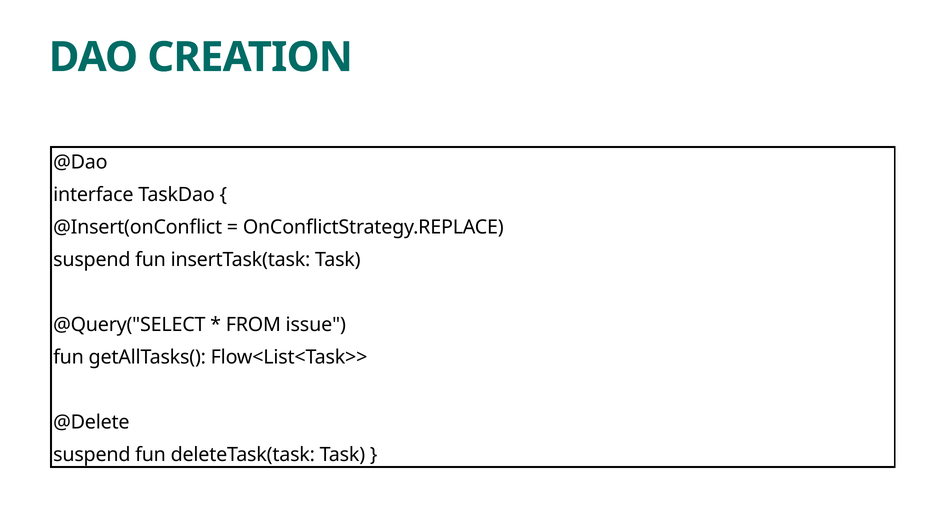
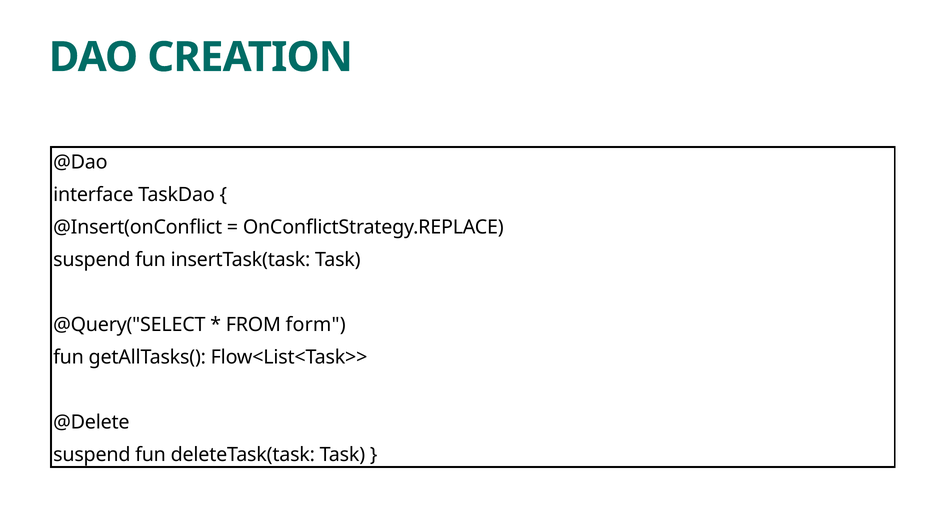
issue: issue -> form
